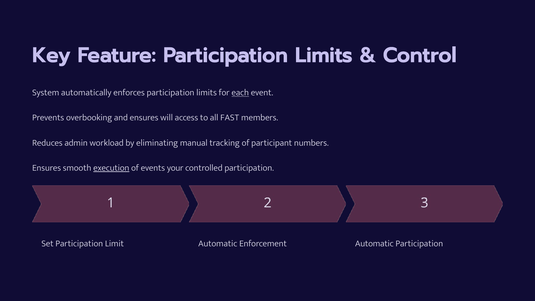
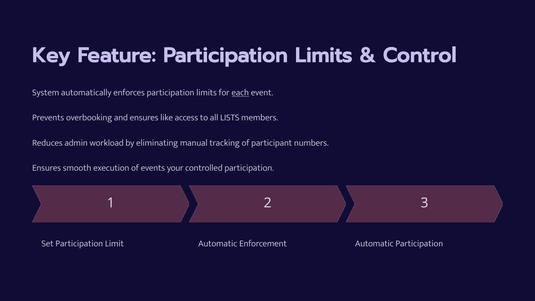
will: will -> like
FAST: FAST -> LISTS
execution underline: present -> none
